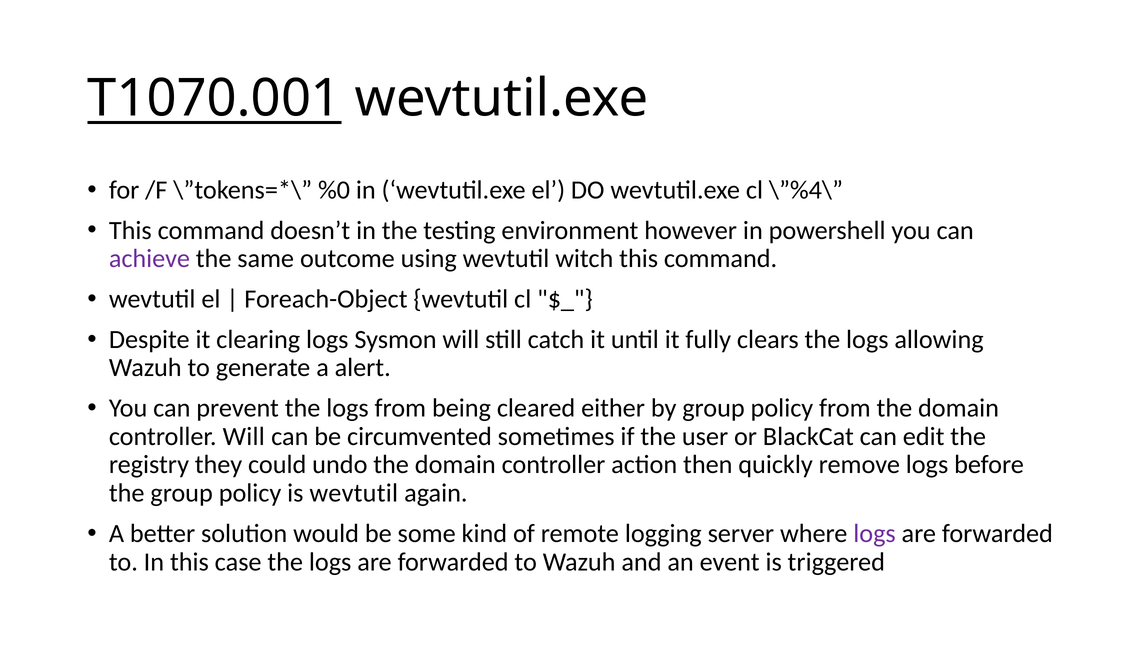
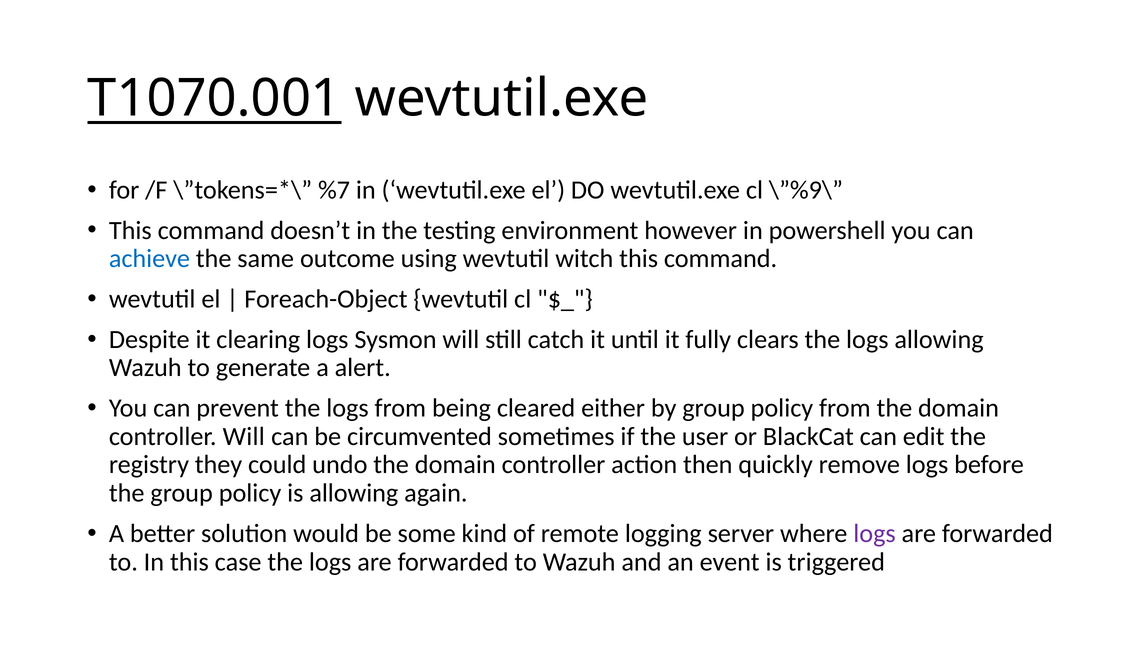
%0: %0 -> %7
\”%4\: \”%4\ -> \”%9\
achieve colour: purple -> blue
is wevtutil: wevtutil -> allowing
